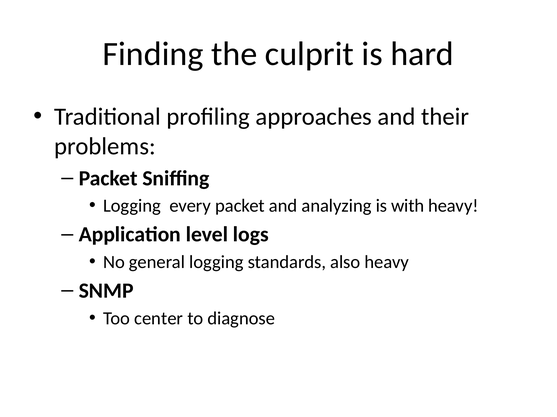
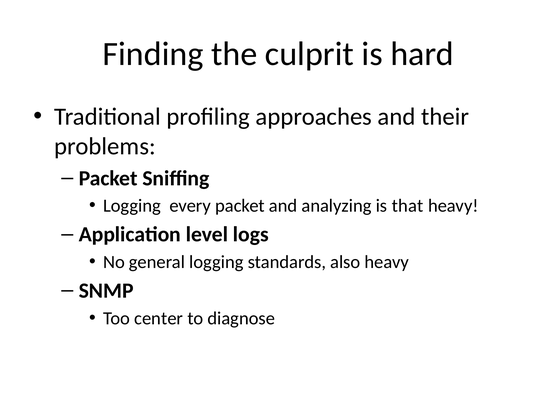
with: with -> that
